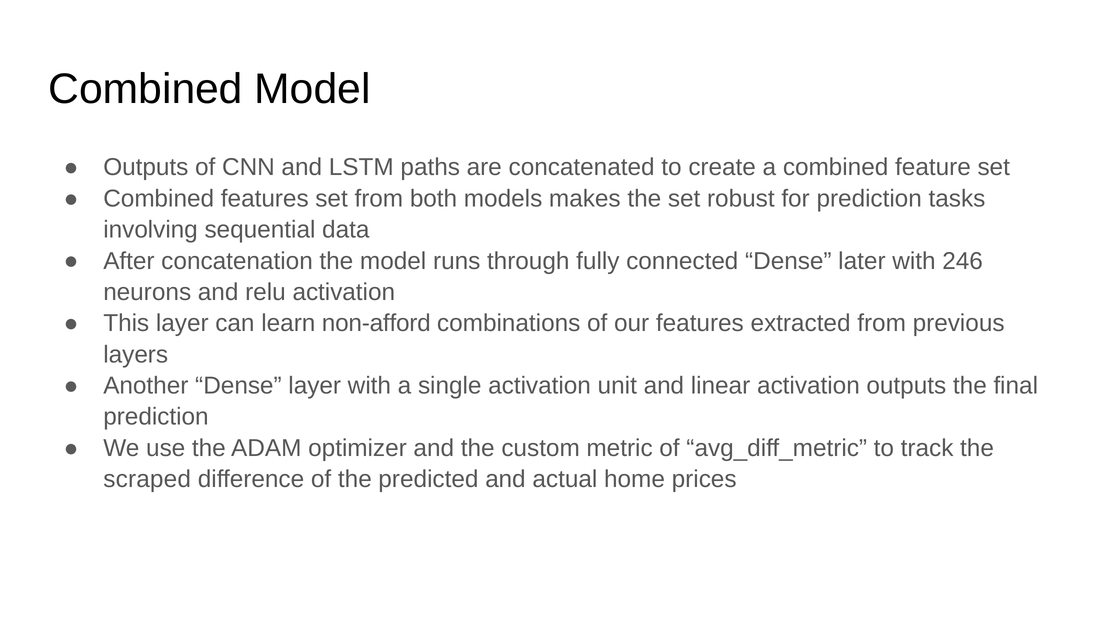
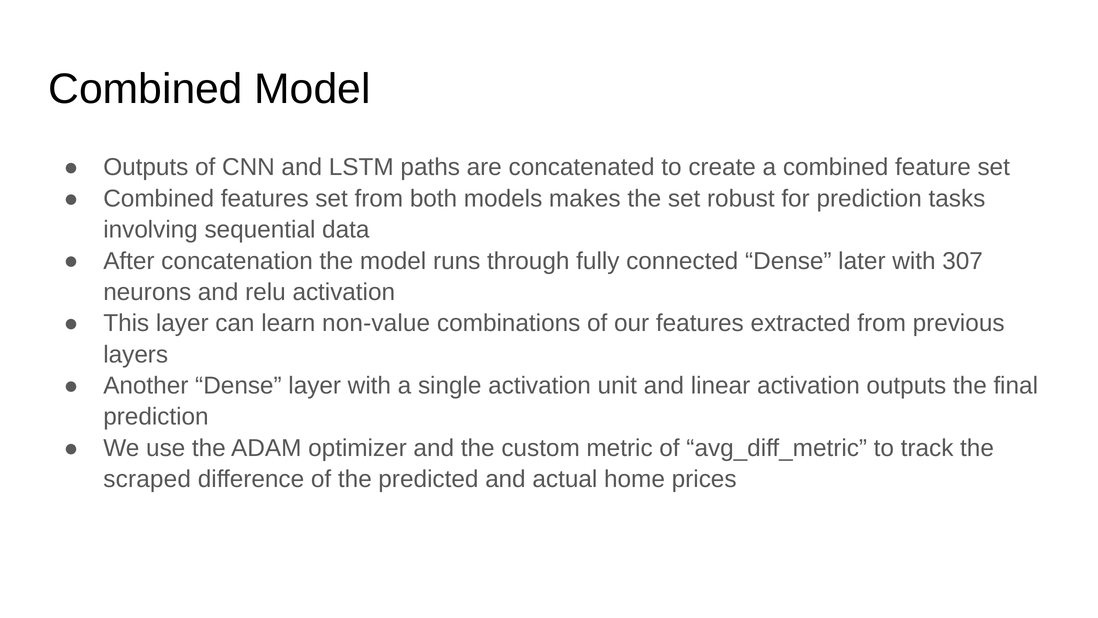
246: 246 -> 307
non-afford: non-afford -> non-value
